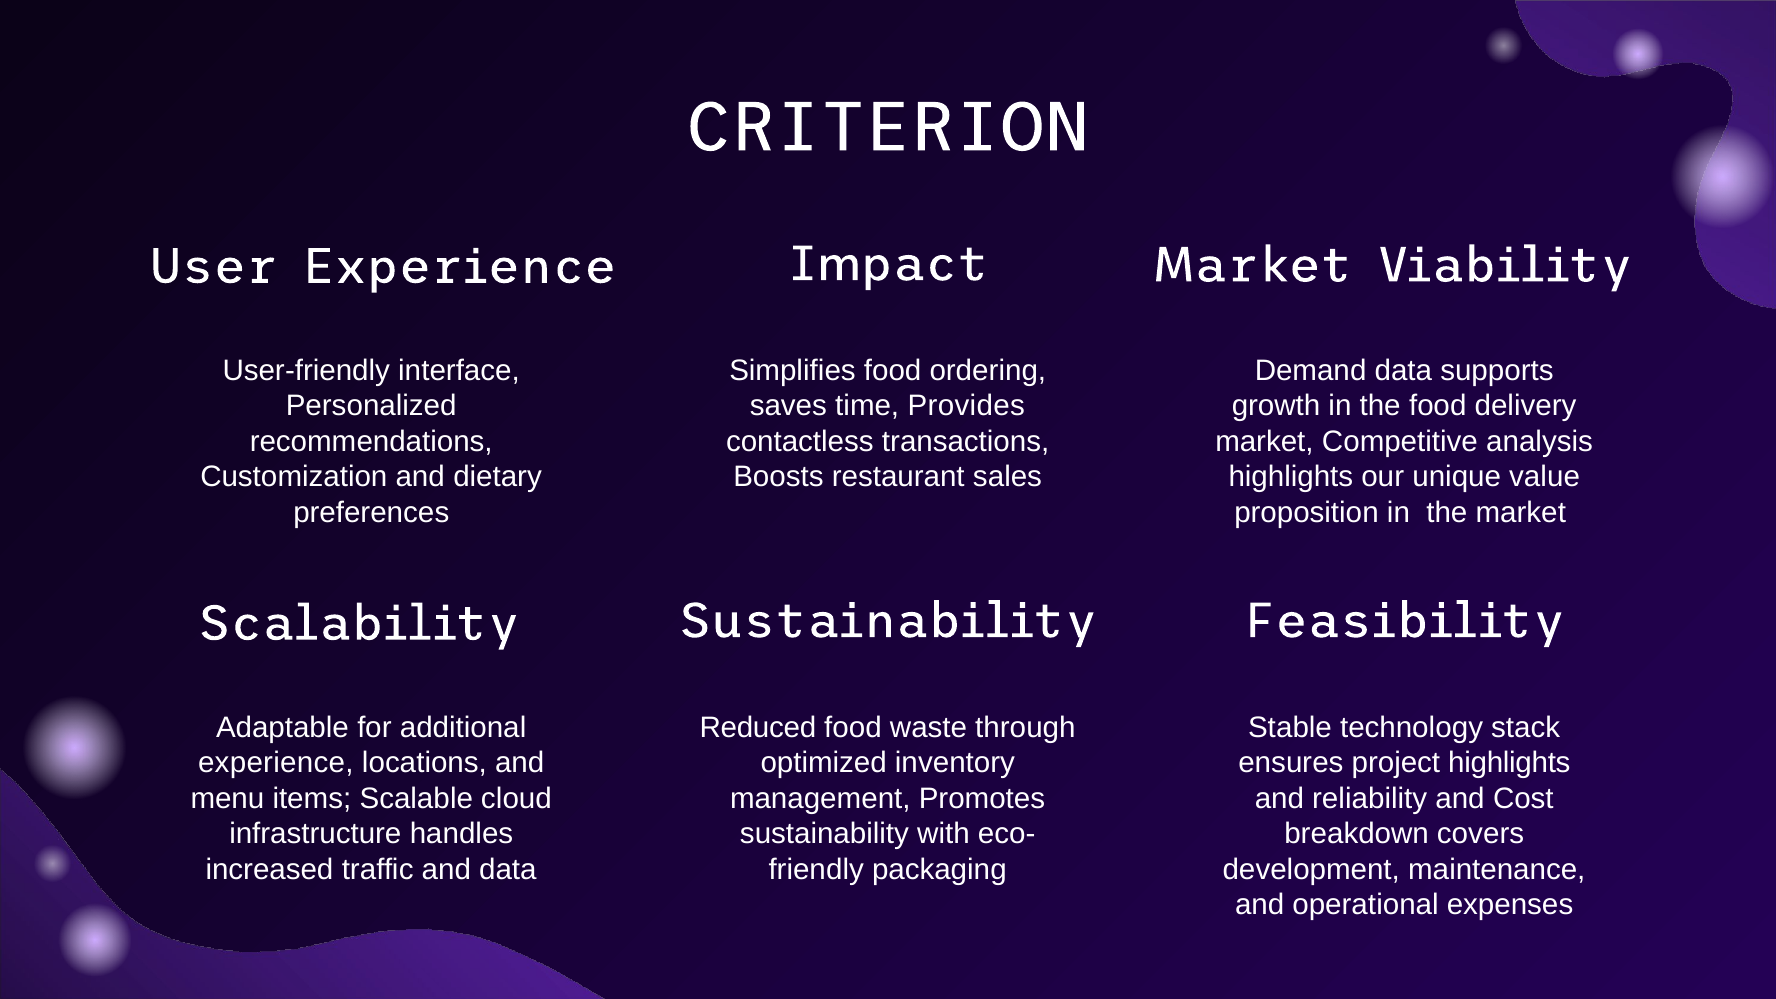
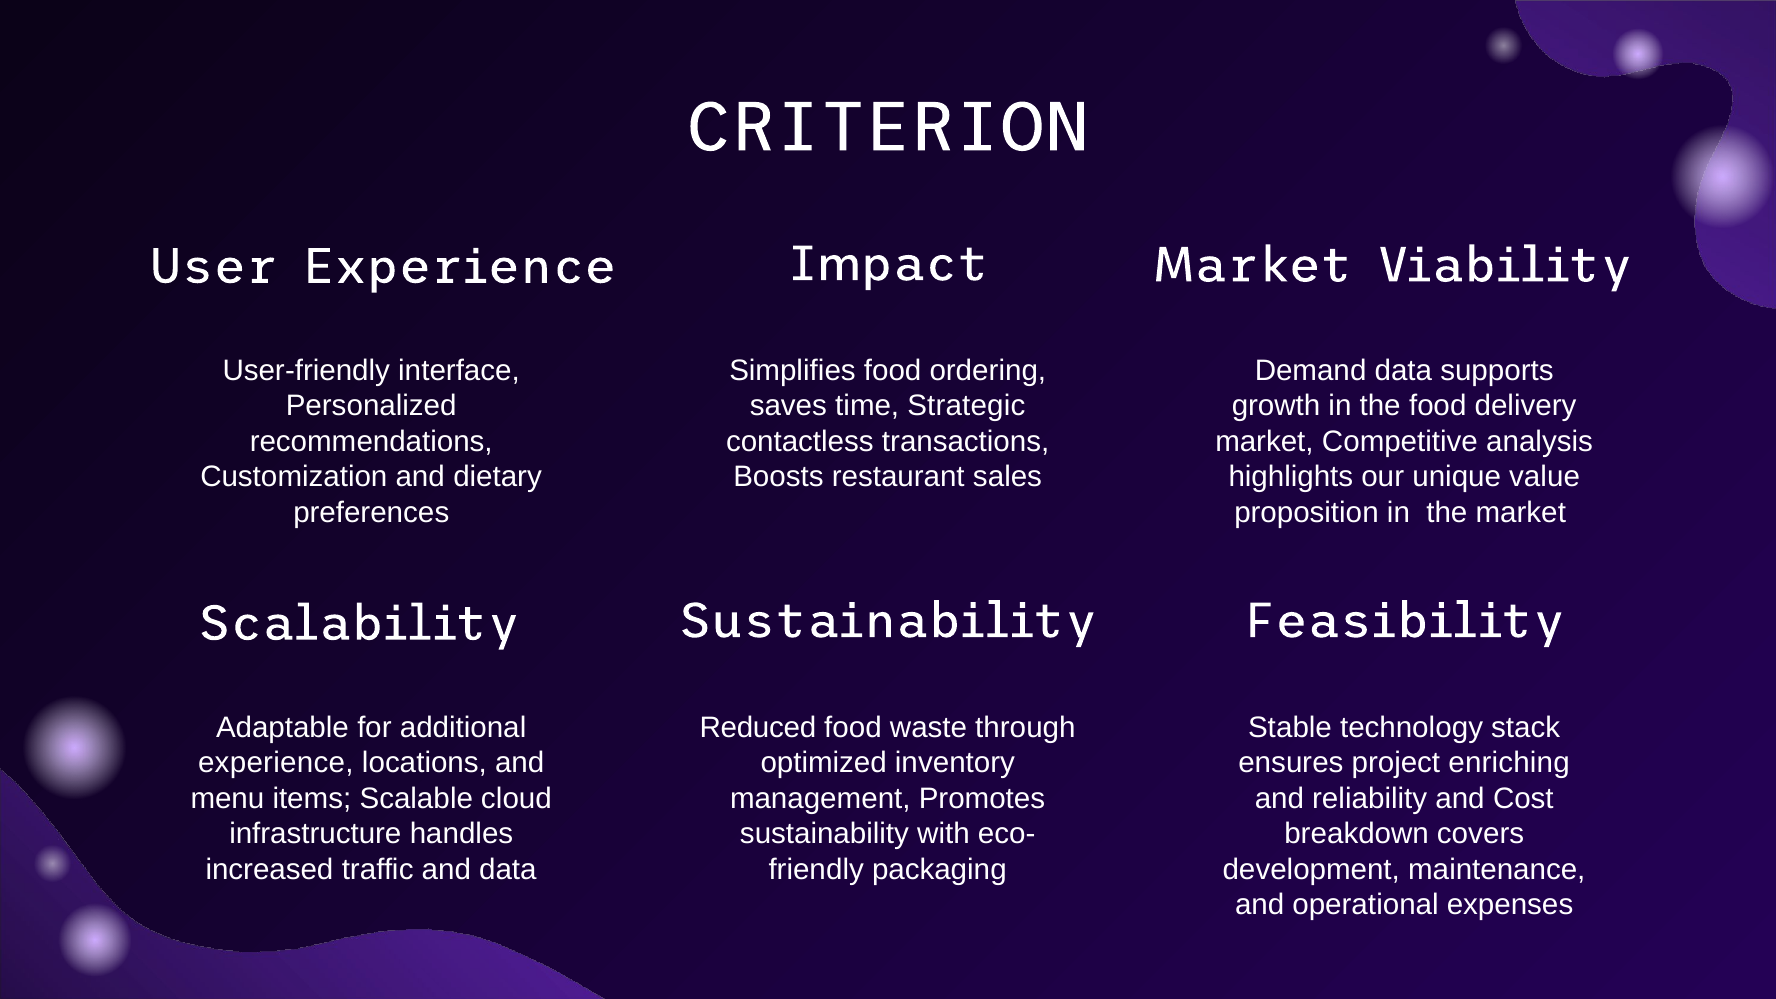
Provides: Provides -> Strategic
project highlights: highlights -> enriching
